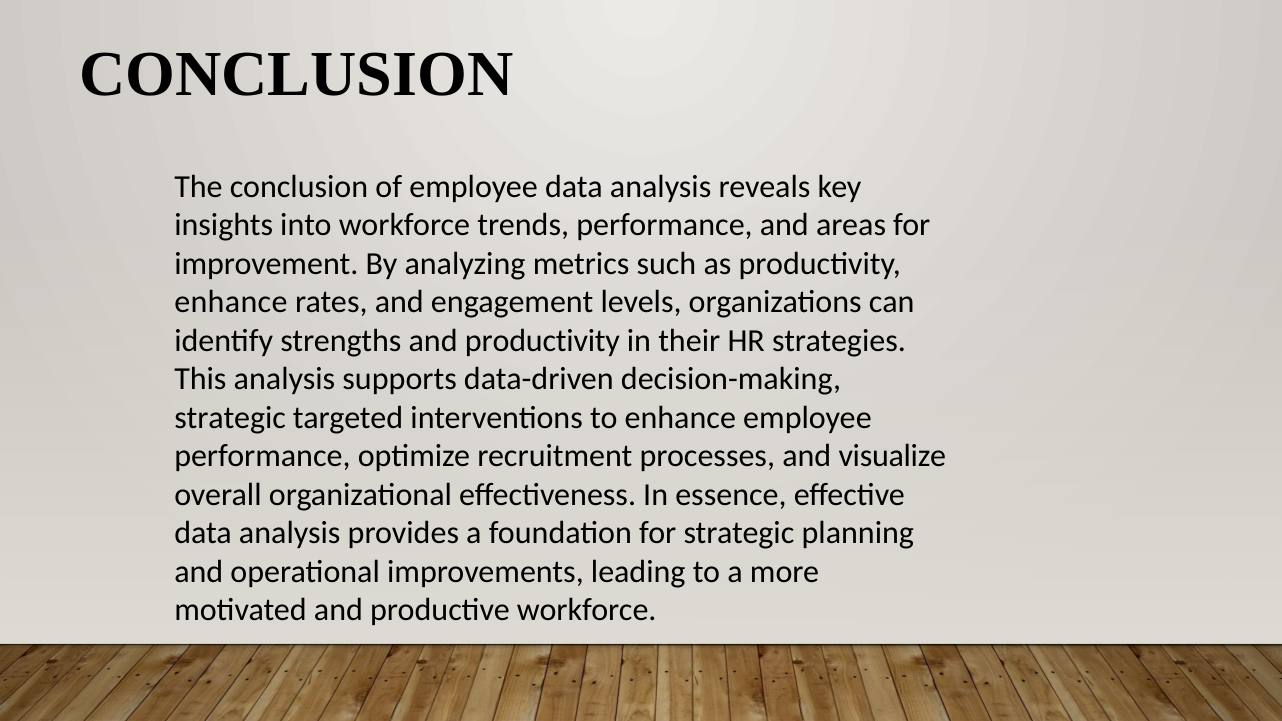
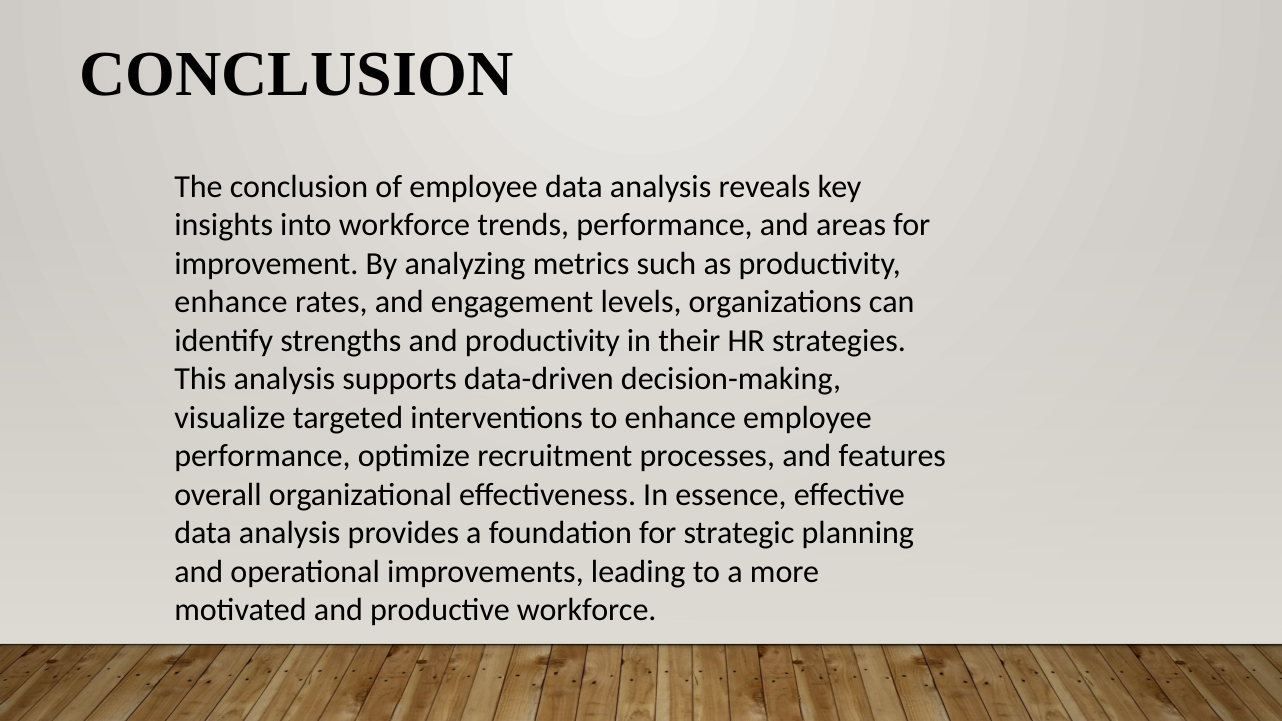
strategic at (230, 418): strategic -> visualize
visualize: visualize -> features
